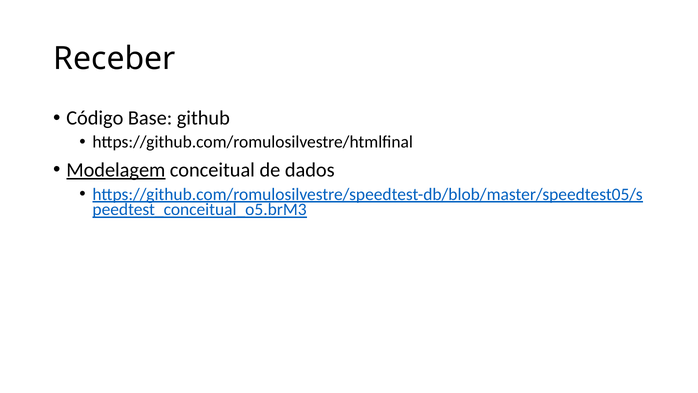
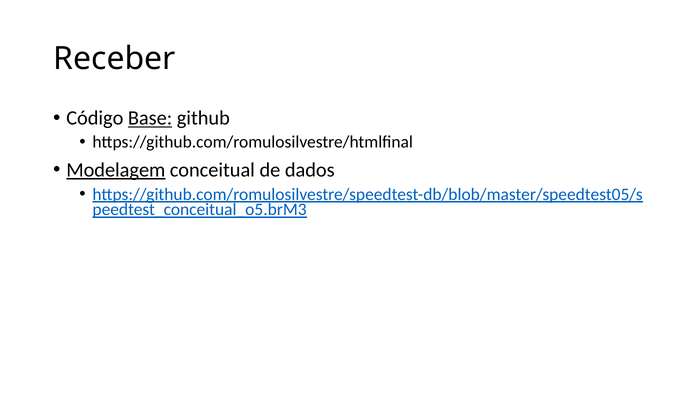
Base underline: none -> present
